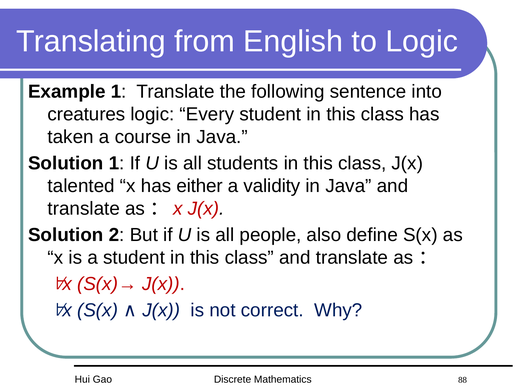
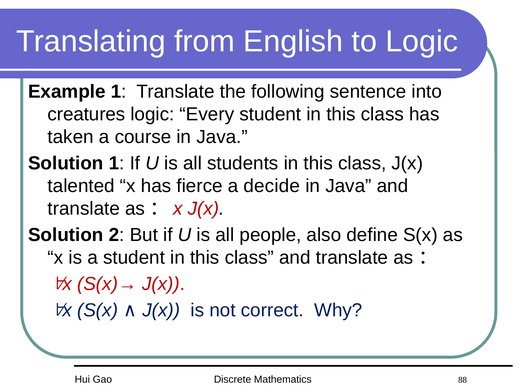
either: either -> fierce
validity: validity -> decide
